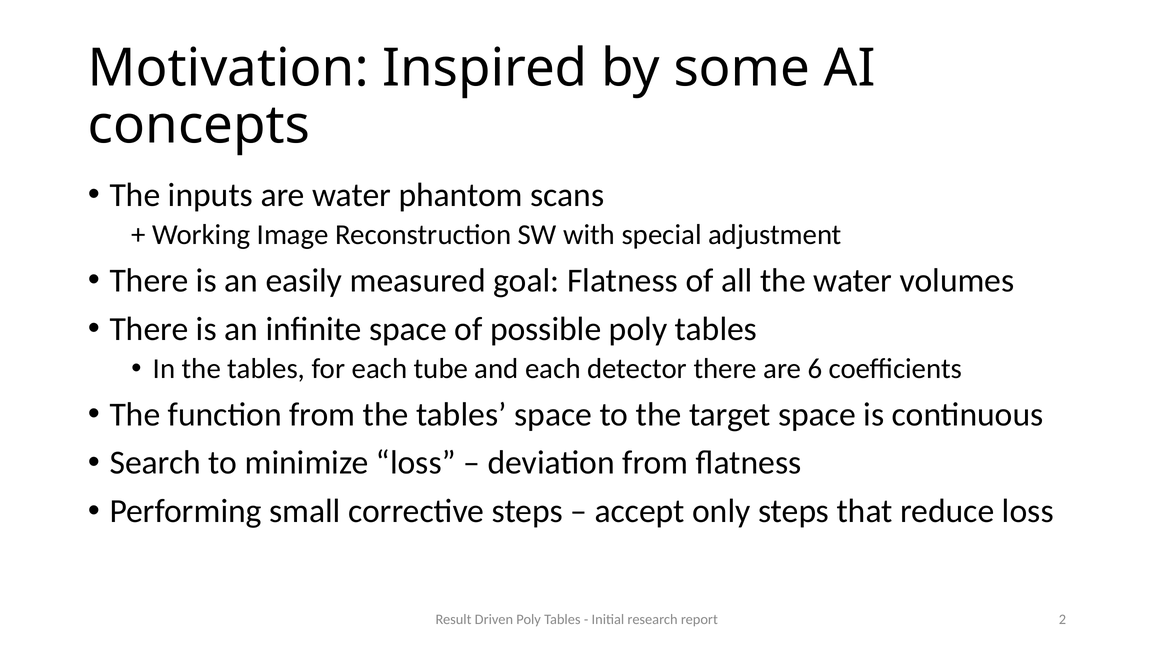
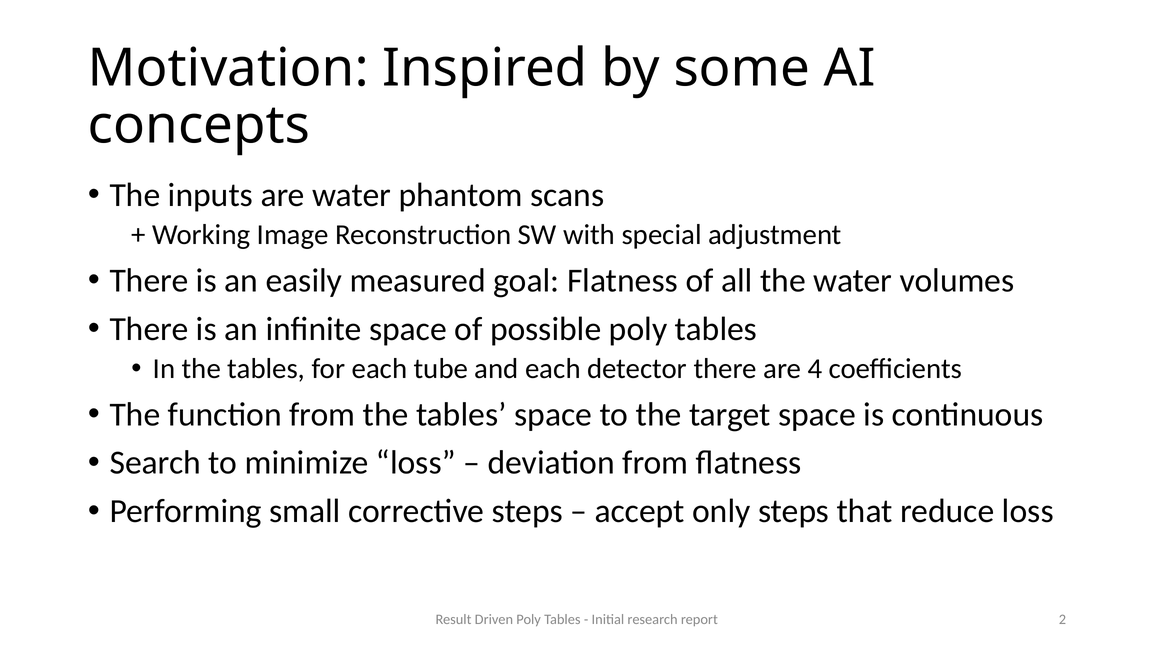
6: 6 -> 4
